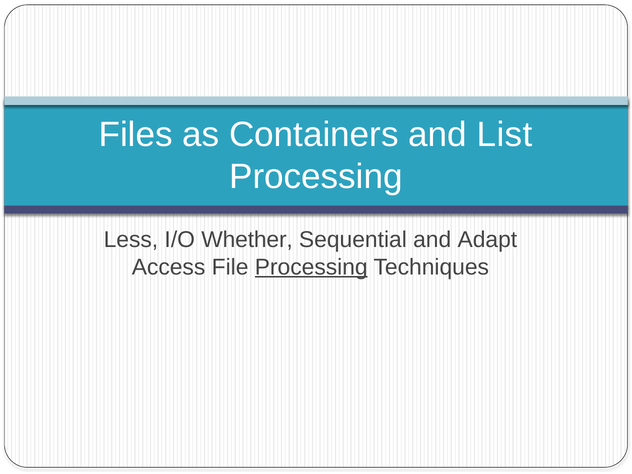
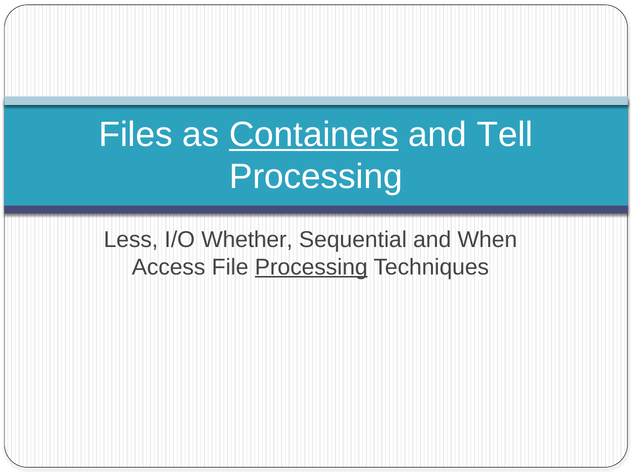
Containers underline: none -> present
List: List -> Tell
Adapt: Adapt -> When
